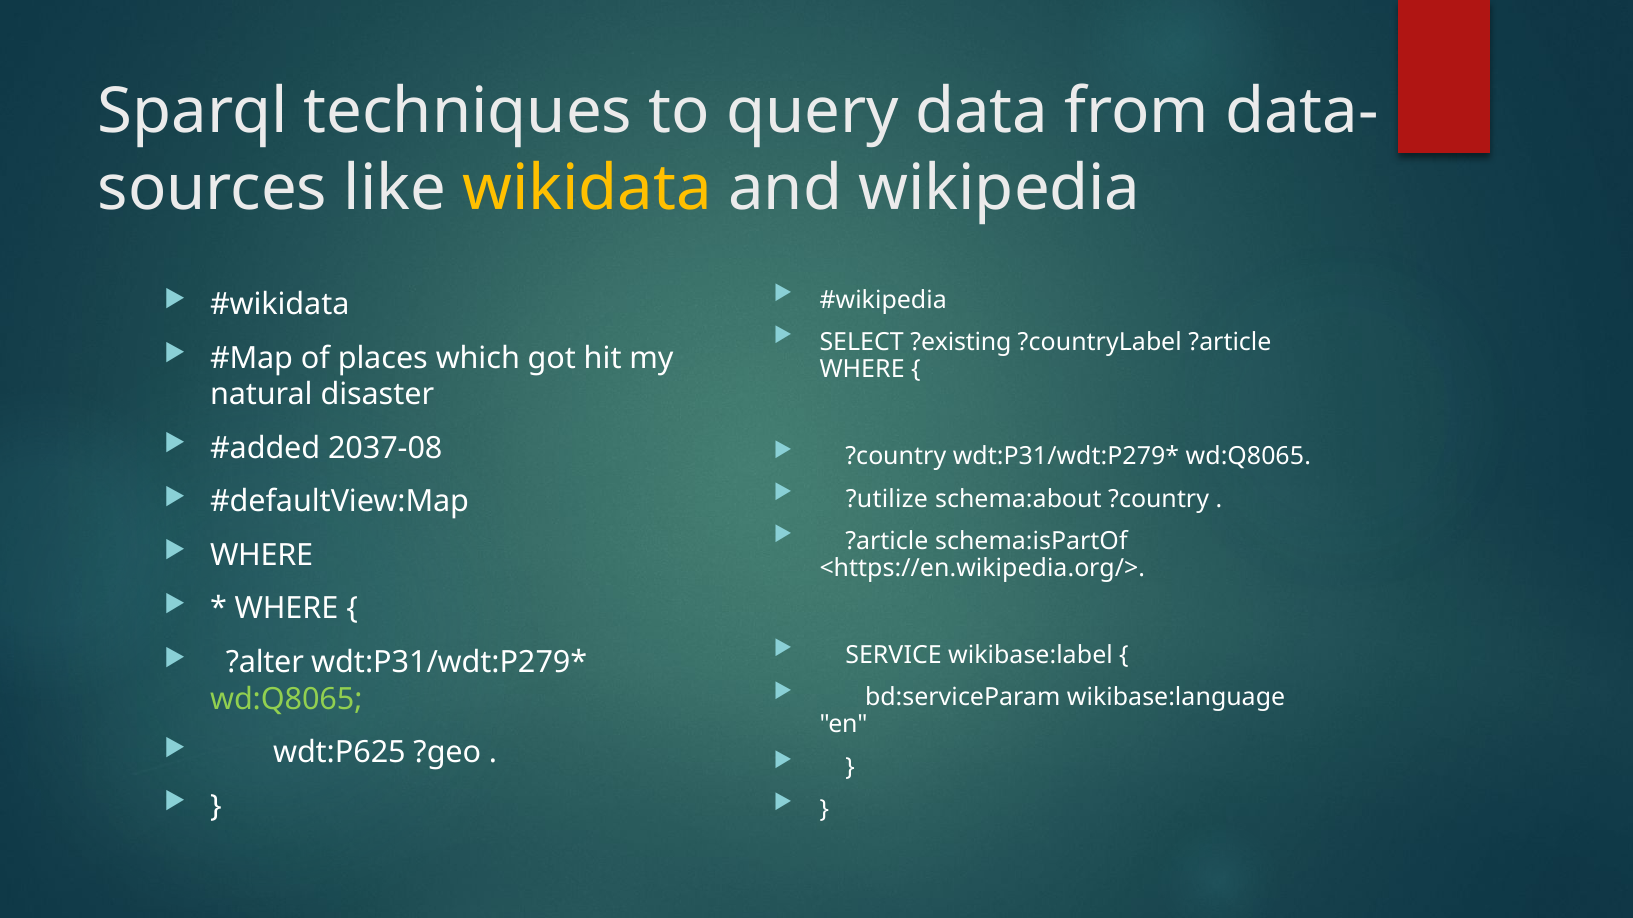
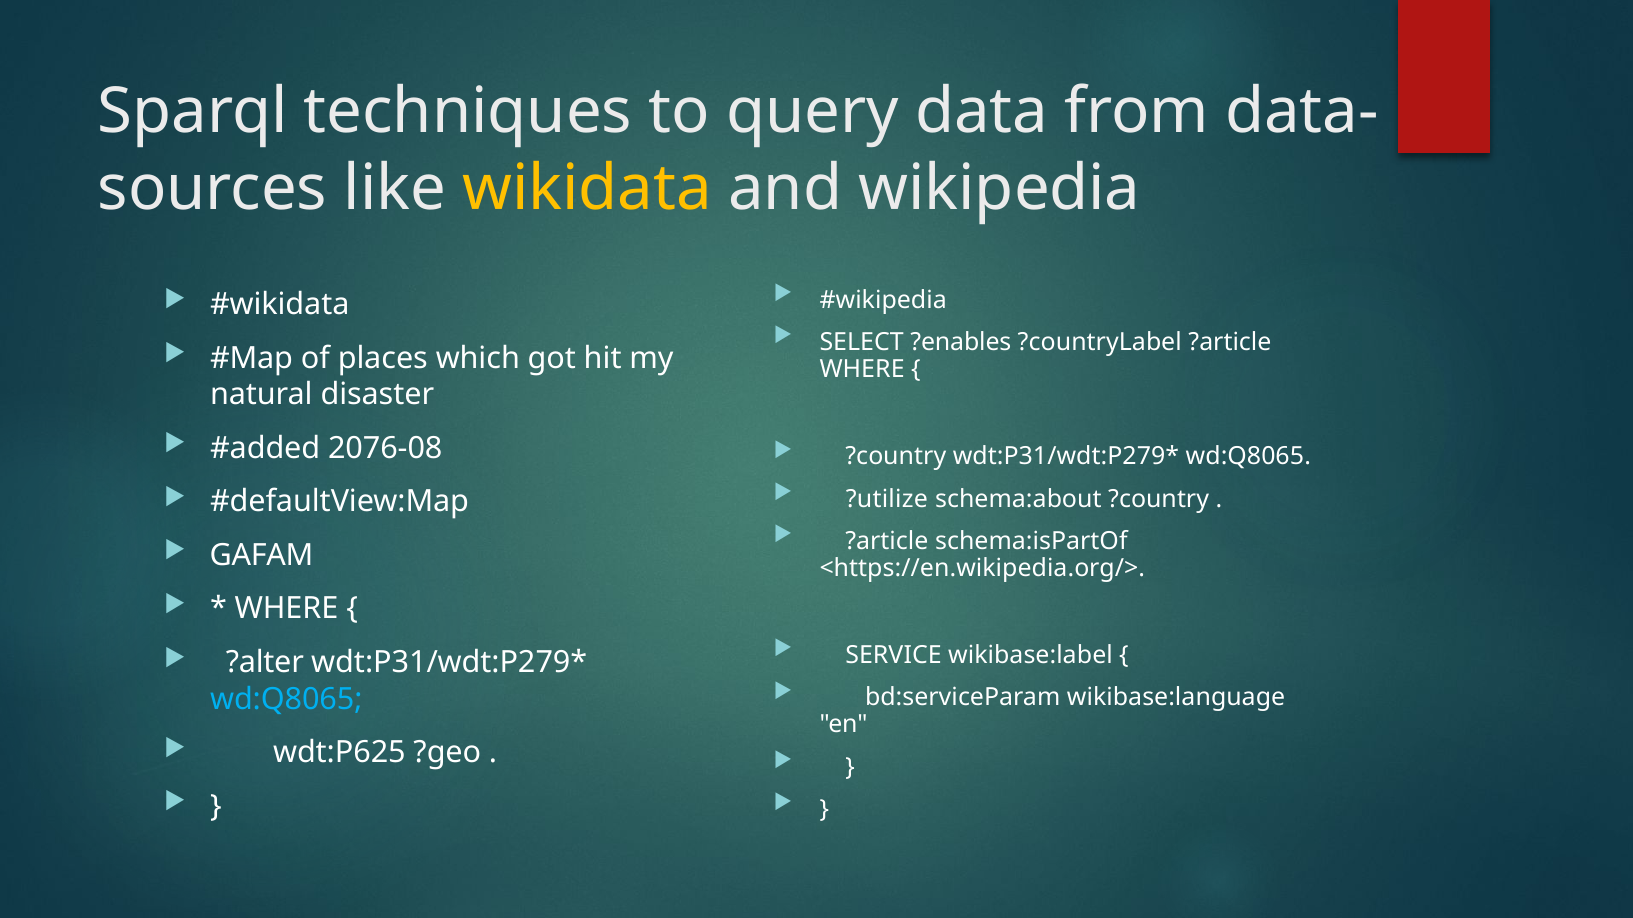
?existing: ?existing -> ?enables
2037-08: 2037-08 -> 2076-08
WHERE at (262, 556): WHERE -> GAFAM
wd:Q8065 at (286, 699) colour: light green -> light blue
